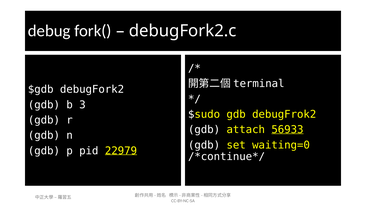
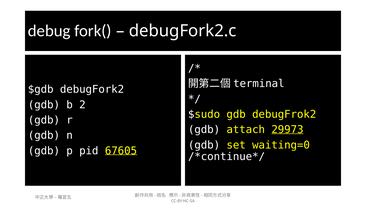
3: 3 -> 2
56933: 56933 -> 29973
22979: 22979 -> 67605
